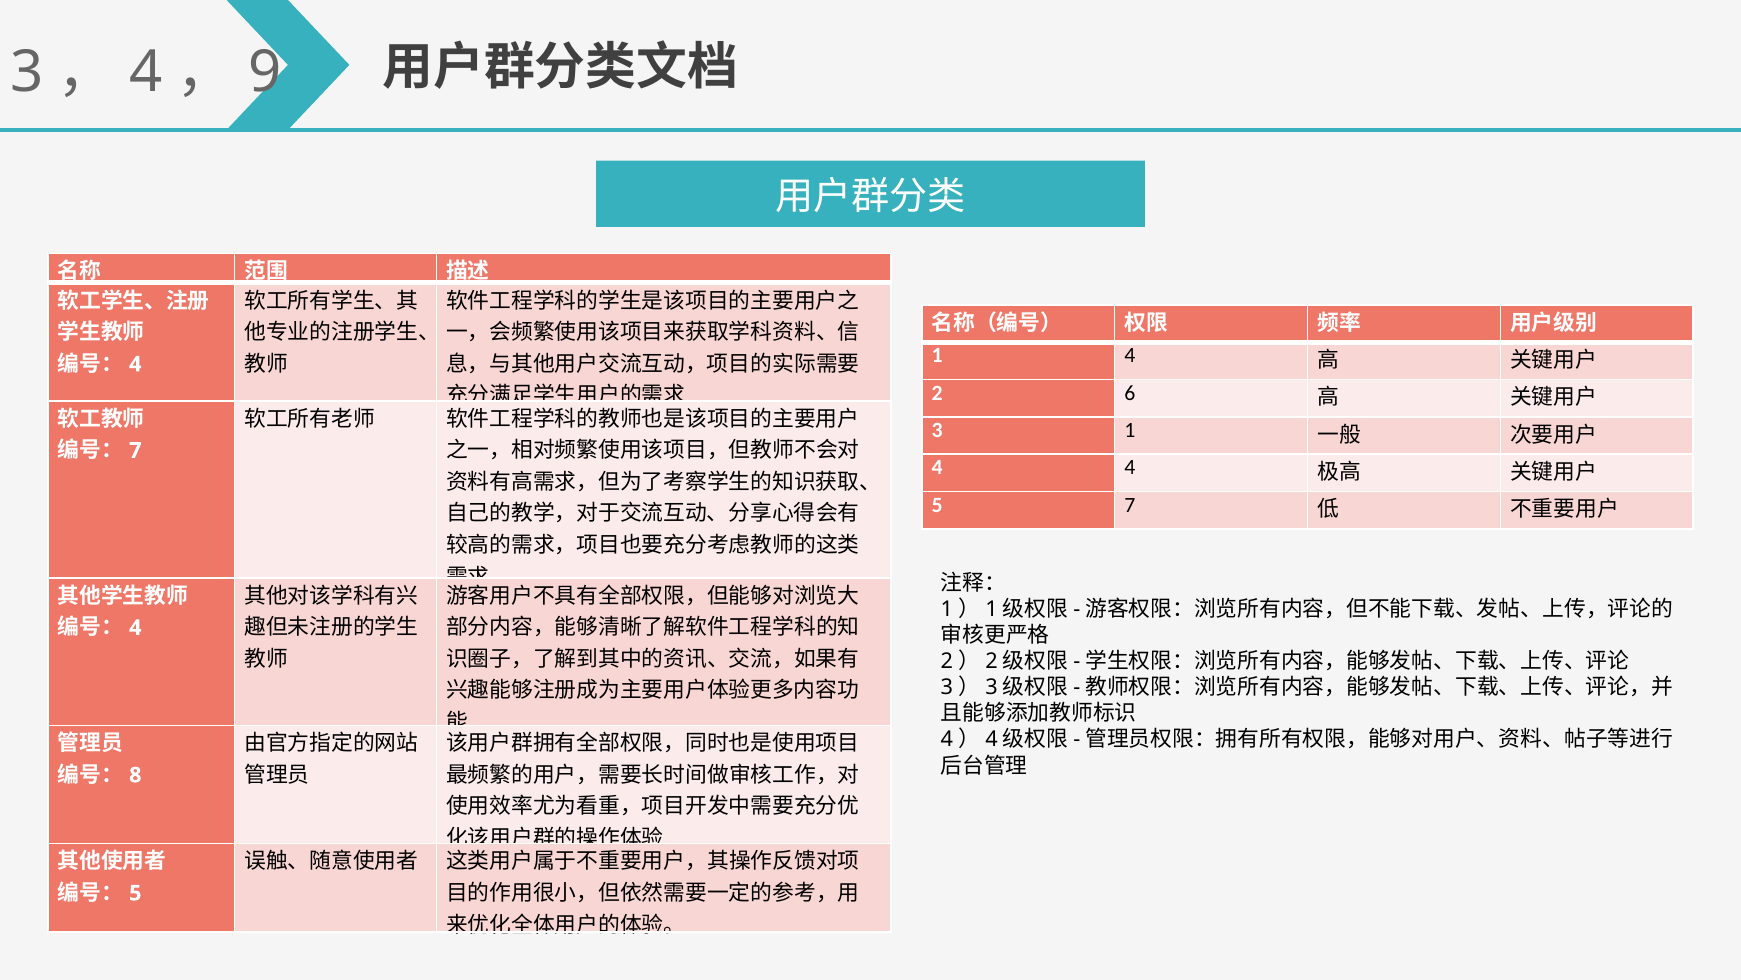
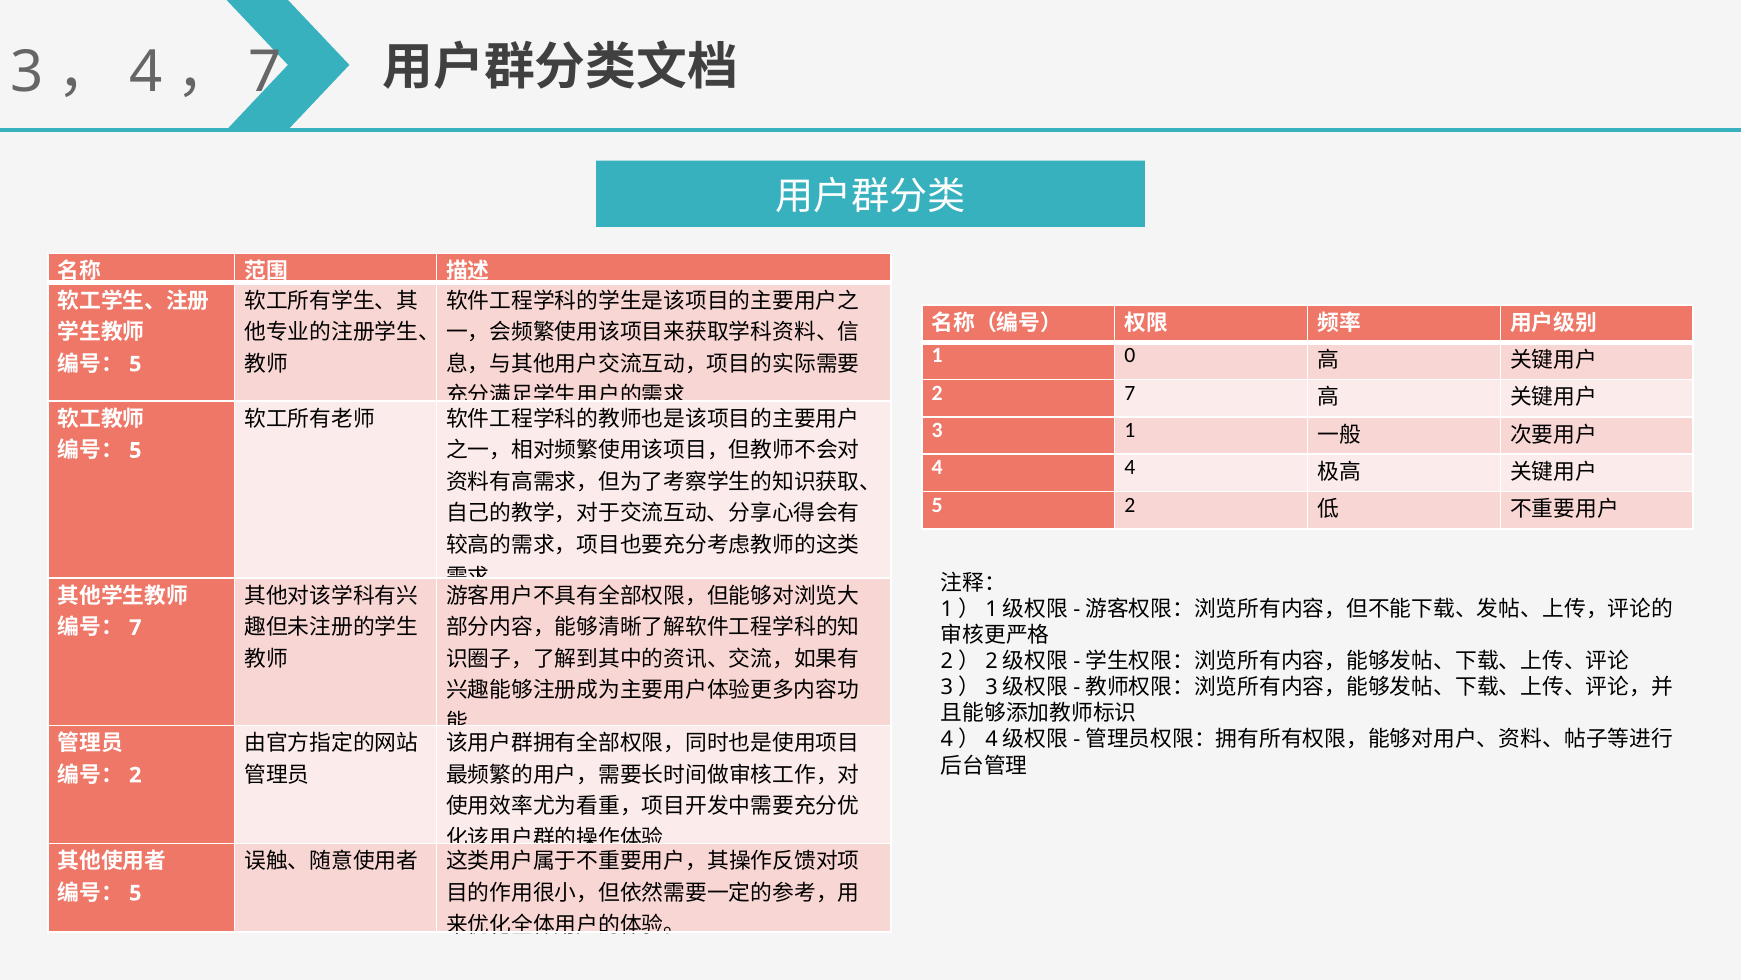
9 at (265, 72): 9 -> 7
1 4: 4 -> 0
4 at (135, 364): 4 -> 5
2 6: 6 -> 7
7 at (135, 450): 7 -> 5
5 7: 7 -> 2
4 at (135, 627): 4 -> 7
8 at (135, 775): 8 -> 2
